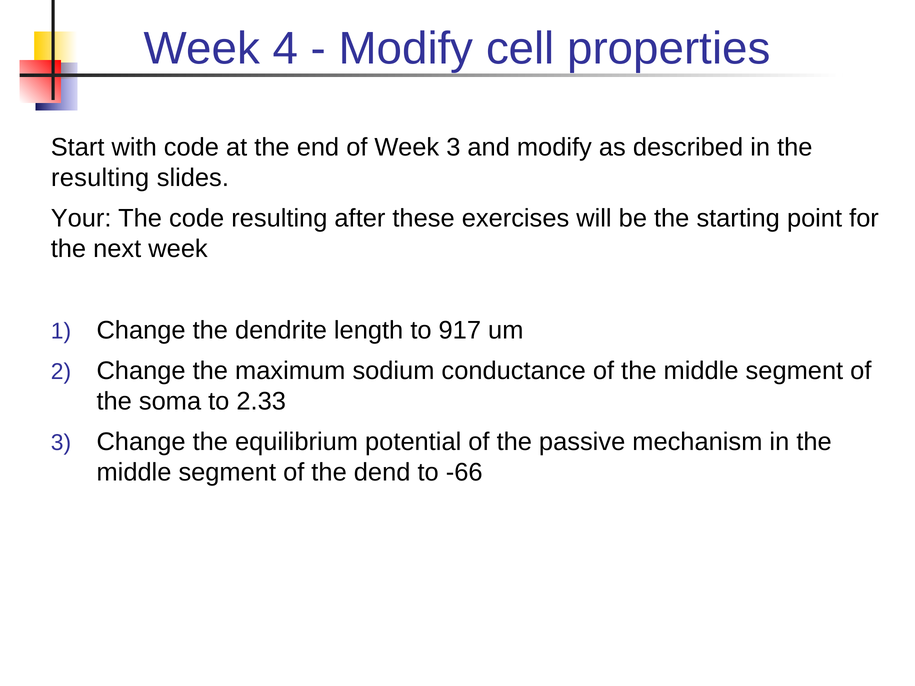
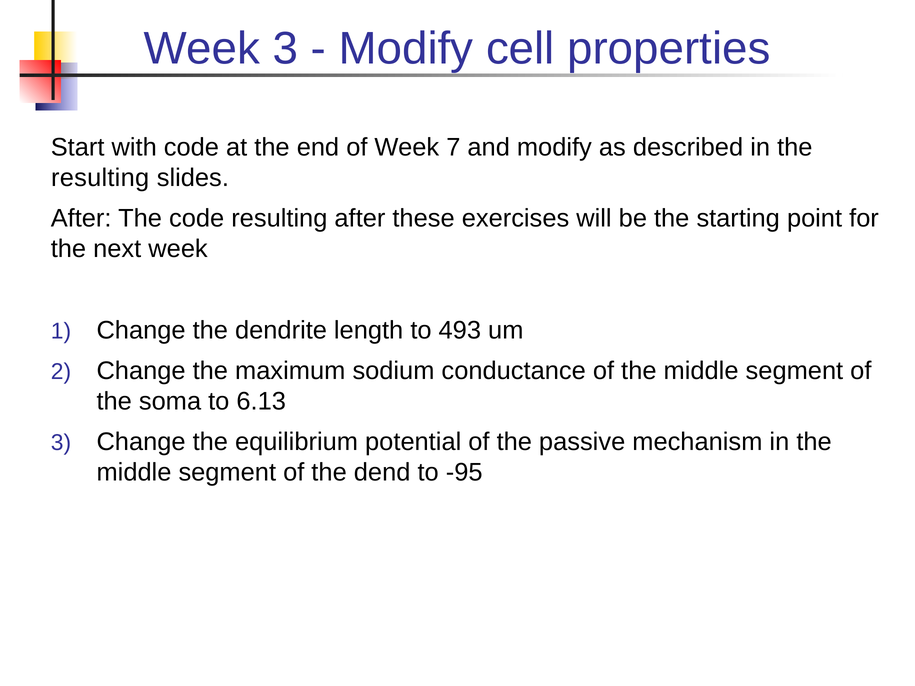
Week 4: 4 -> 3
Week 3: 3 -> 7
Your at (81, 218): Your -> After
917: 917 -> 493
2.33: 2.33 -> 6.13
-66: -66 -> -95
